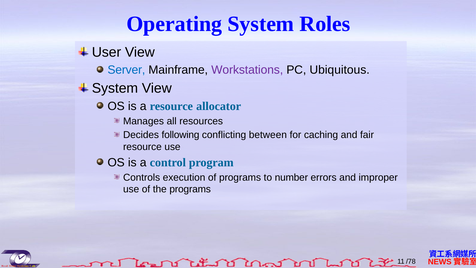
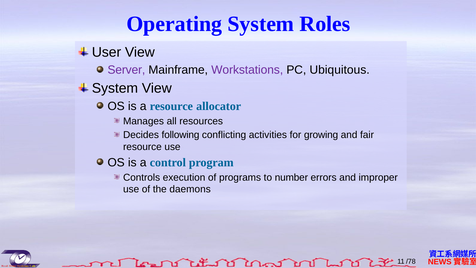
Server colour: blue -> purple
between: between -> activities
caching: caching -> growing
the programs: programs -> daemons
